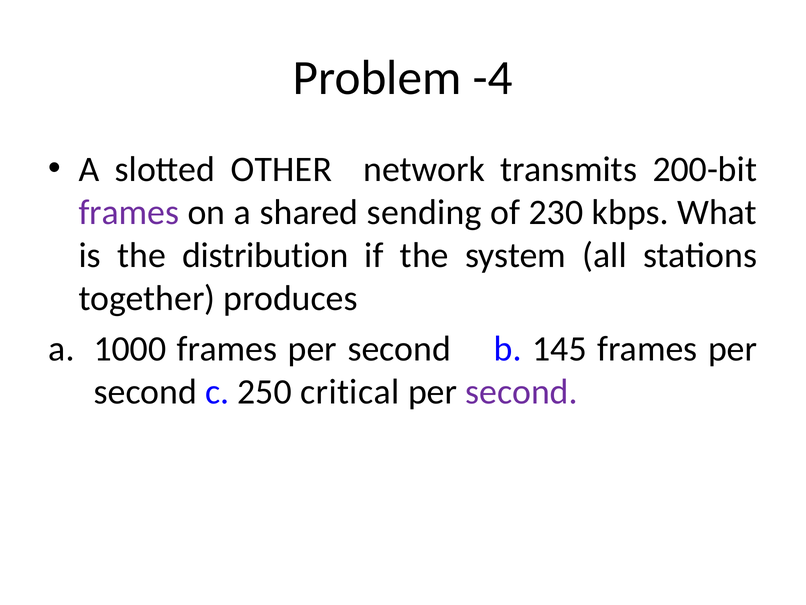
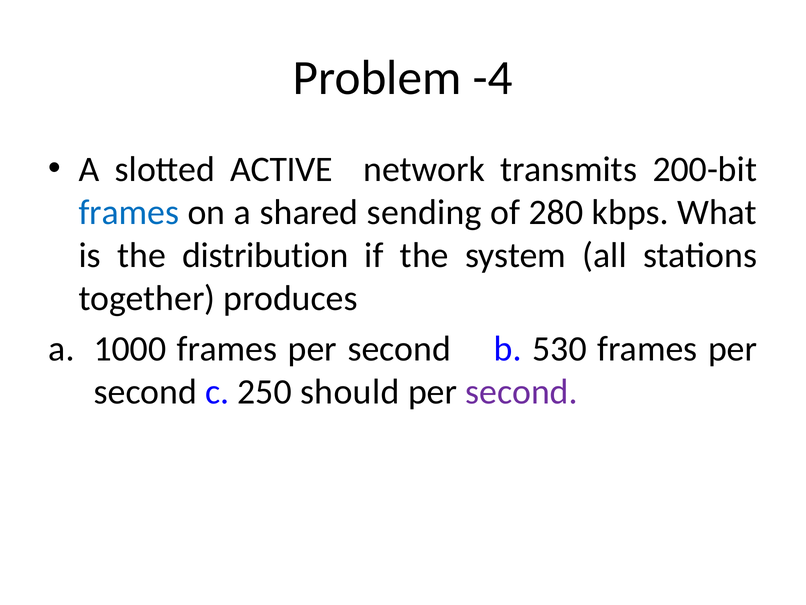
OTHER: OTHER -> ACTIVE
frames at (129, 212) colour: purple -> blue
230: 230 -> 280
145: 145 -> 530
critical: critical -> should
